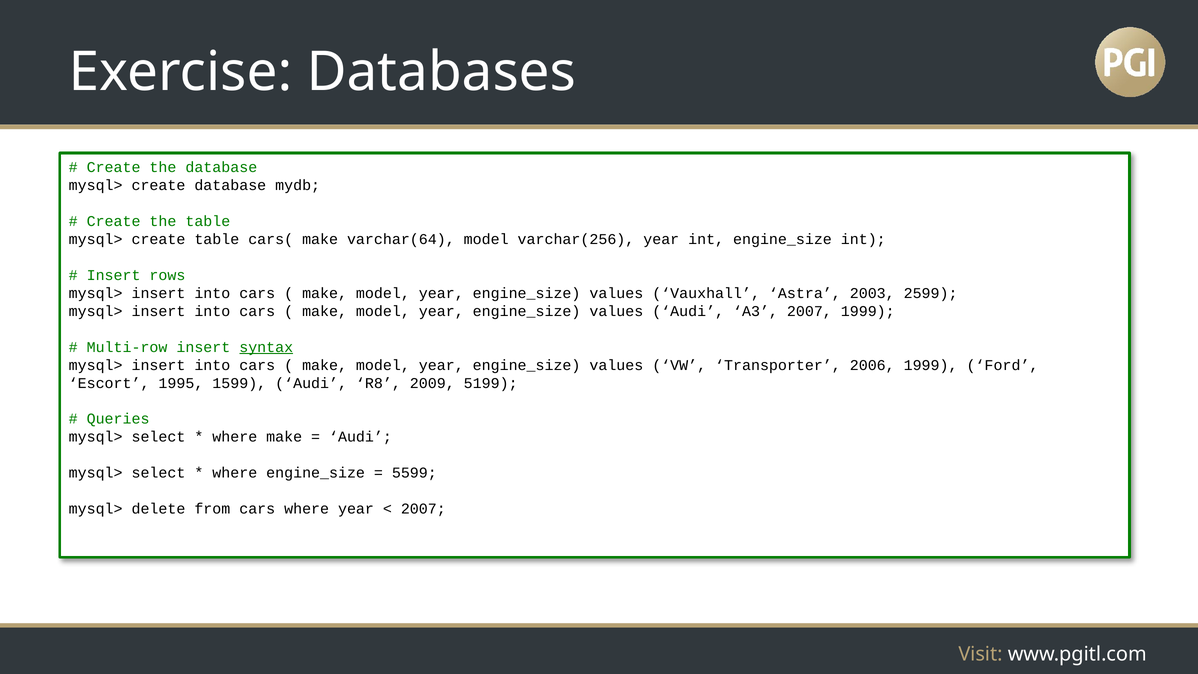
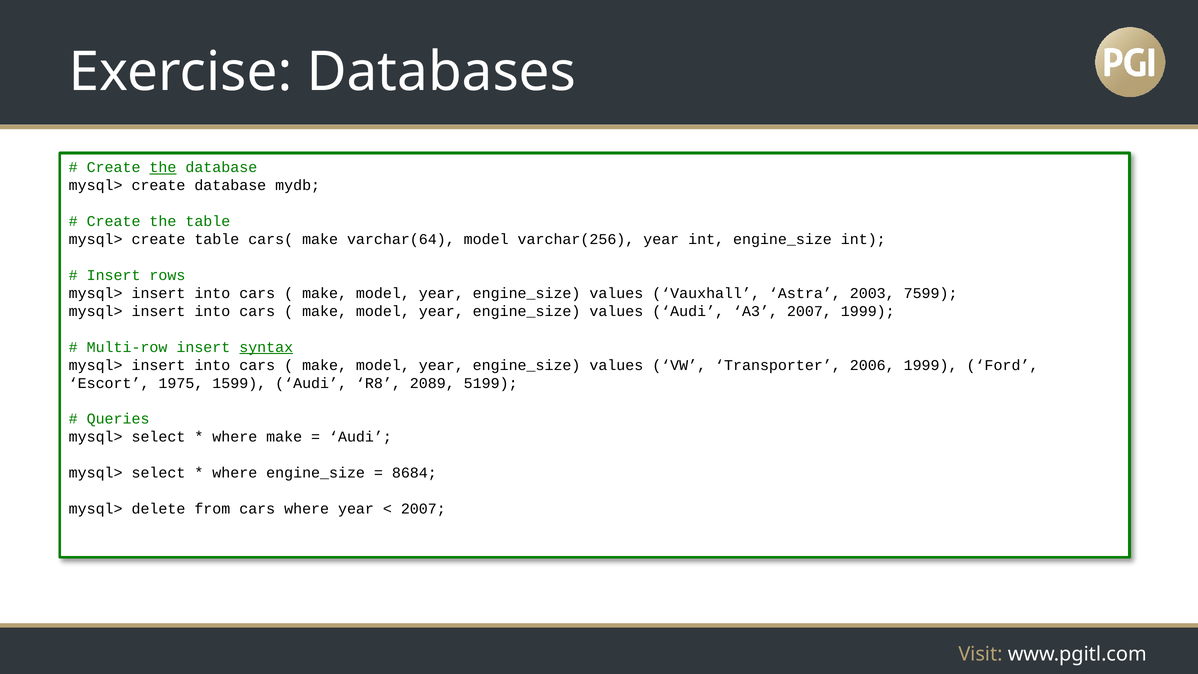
the at (163, 167) underline: none -> present
2599: 2599 -> 7599
1995: 1995 -> 1975
2009: 2009 -> 2089
5599: 5599 -> 8684
